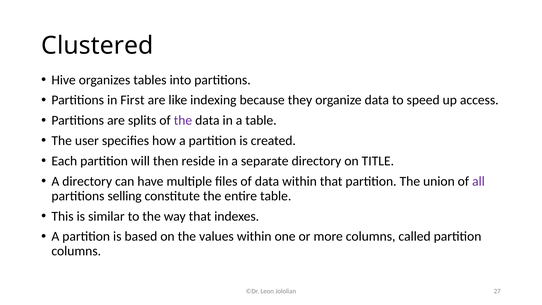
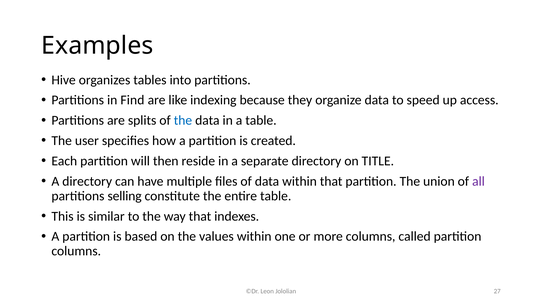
Clustered: Clustered -> Examples
First: First -> Find
the at (183, 120) colour: purple -> blue
